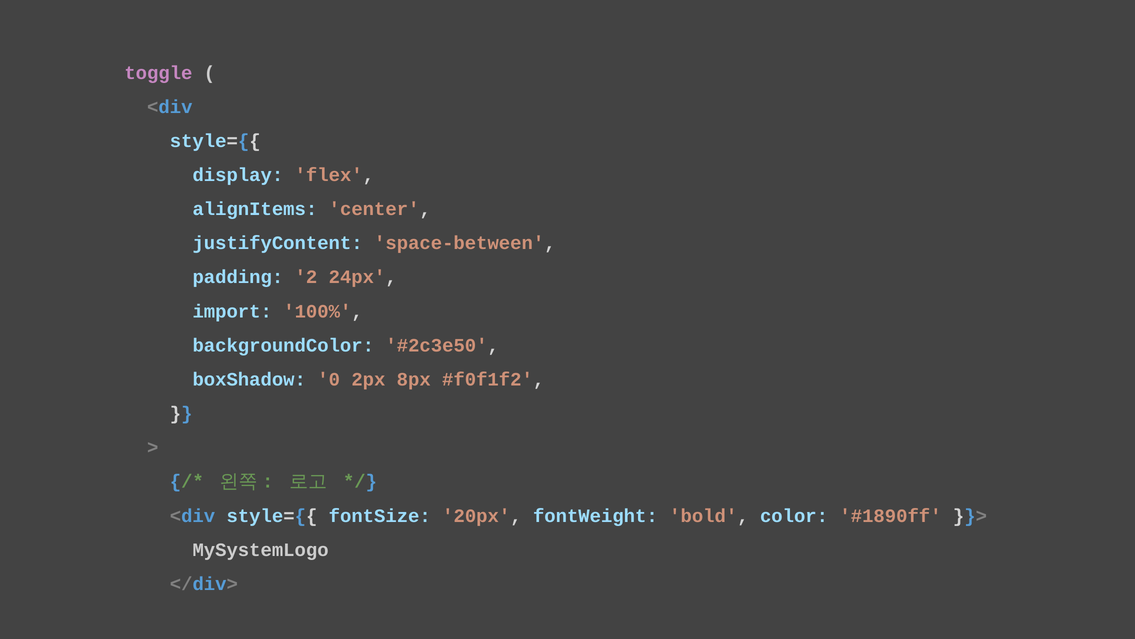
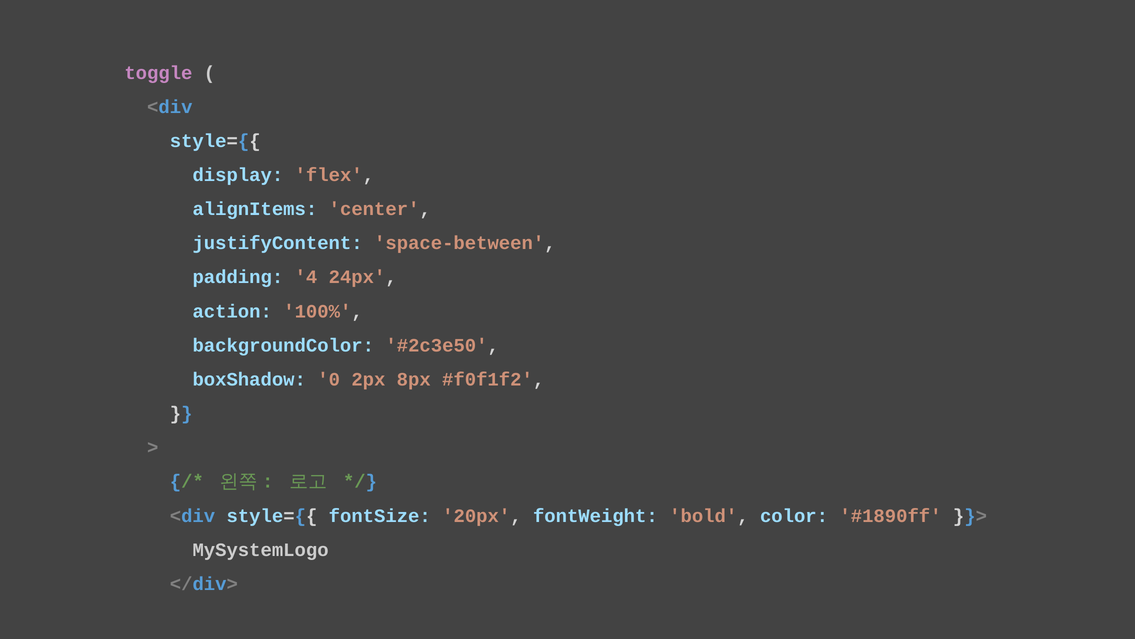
2: 2 -> 4
import: import -> action
